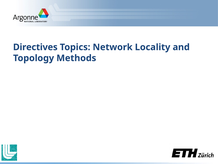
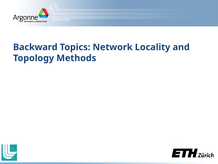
Directives: Directives -> Backward
